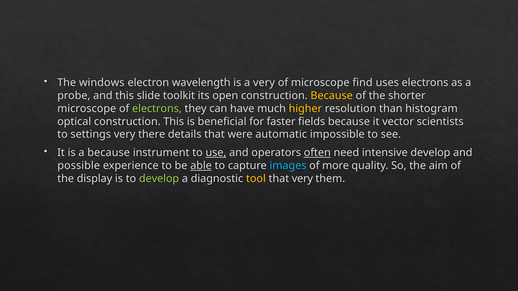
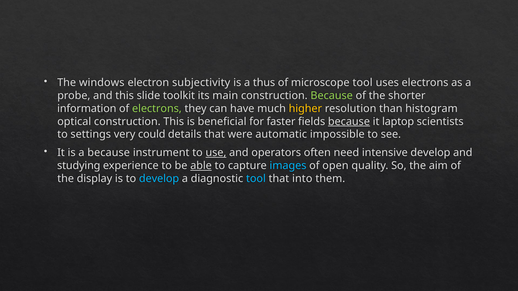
wavelength: wavelength -> subjectivity
a very: very -> thus
microscope find: find -> tool
open: open -> main
Because at (332, 96) colour: yellow -> light green
microscope at (87, 109): microscope -> information
because at (349, 122) underline: none -> present
vector: vector -> laptop
there: there -> could
often underline: present -> none
possible: possible -> studying
more: more -> open
develop at (159, 179) colour: light green -> light blue
tool at (256, 179) colour: yellow -> light blue
that very: very -> into
